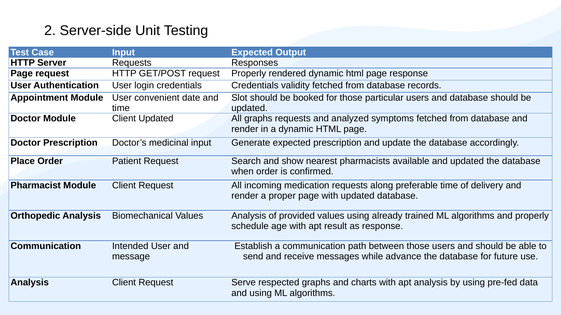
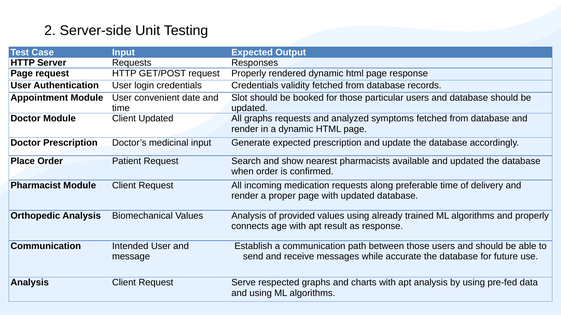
schedule: schedule -> connects
advance: advance -> accurate
